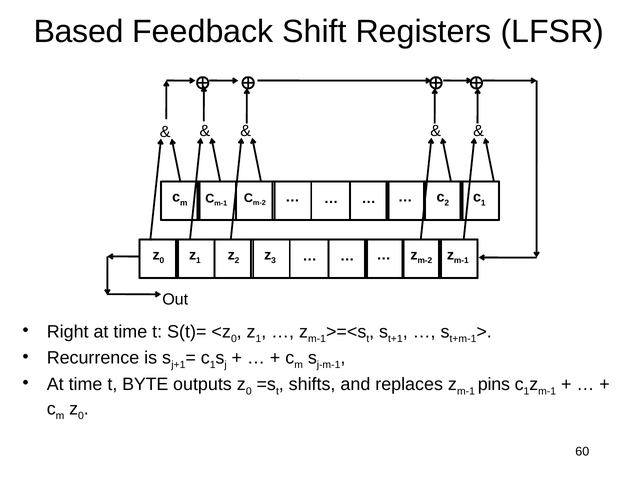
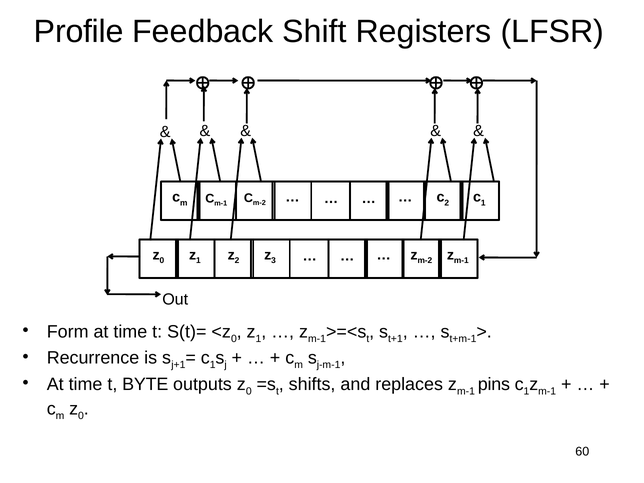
Based: Based -> Profile
Right: Right -> Form
